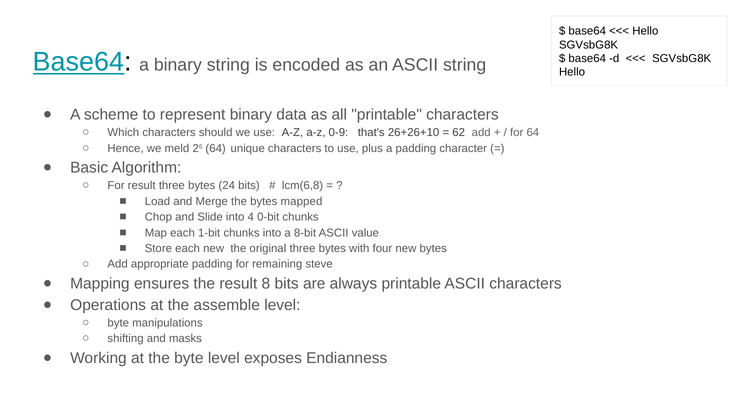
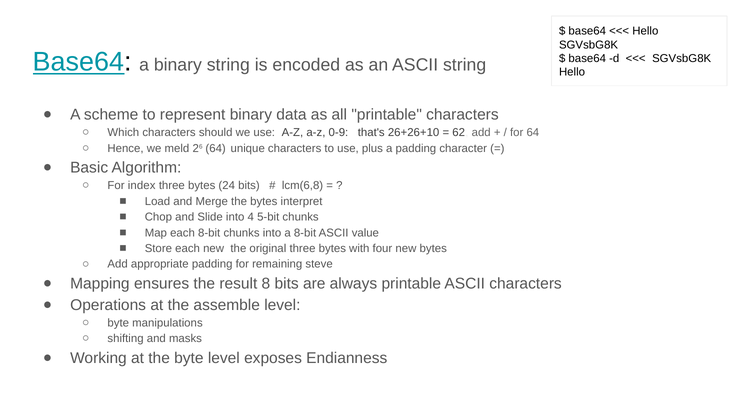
For result: result -> index
mapped: mapped -> interpret
0-bit: 0-bit -> 5-bit
each 1-bit: 1-bit -> 8-bit
